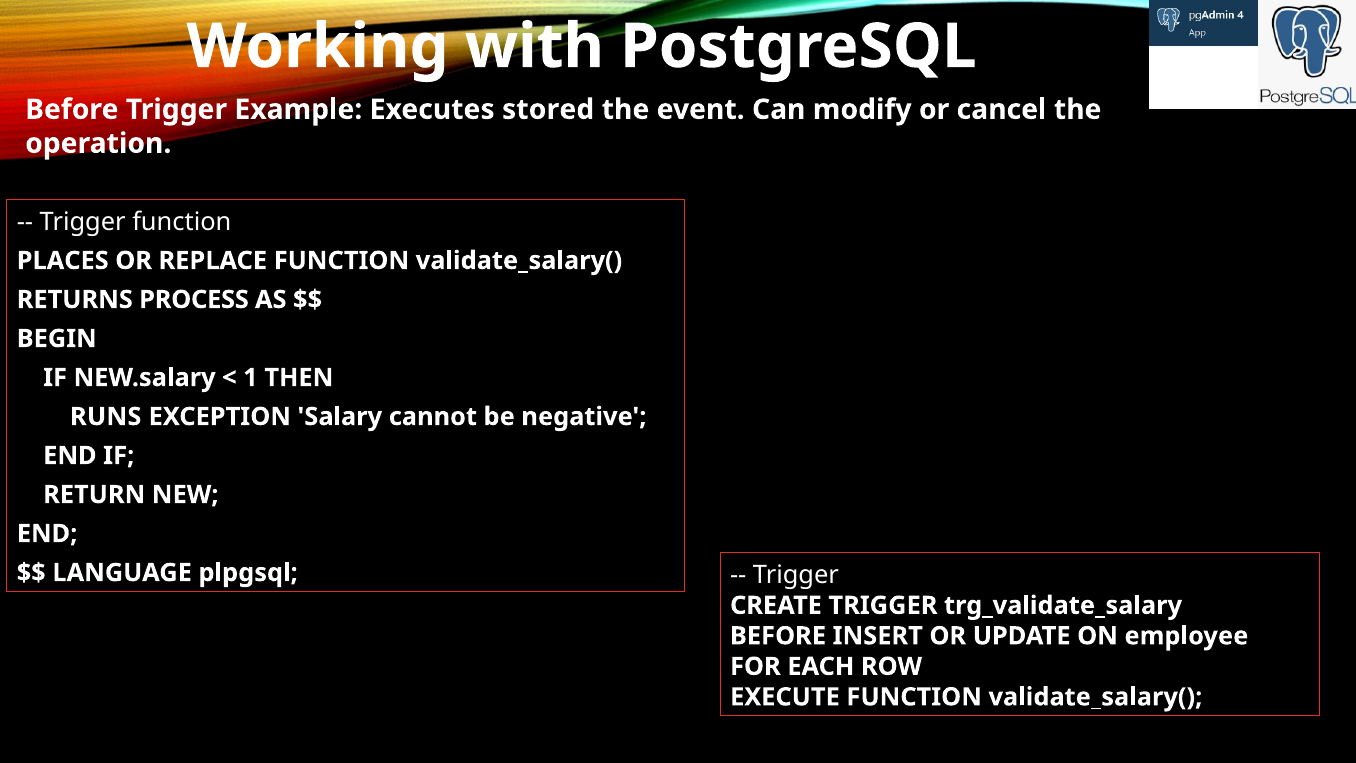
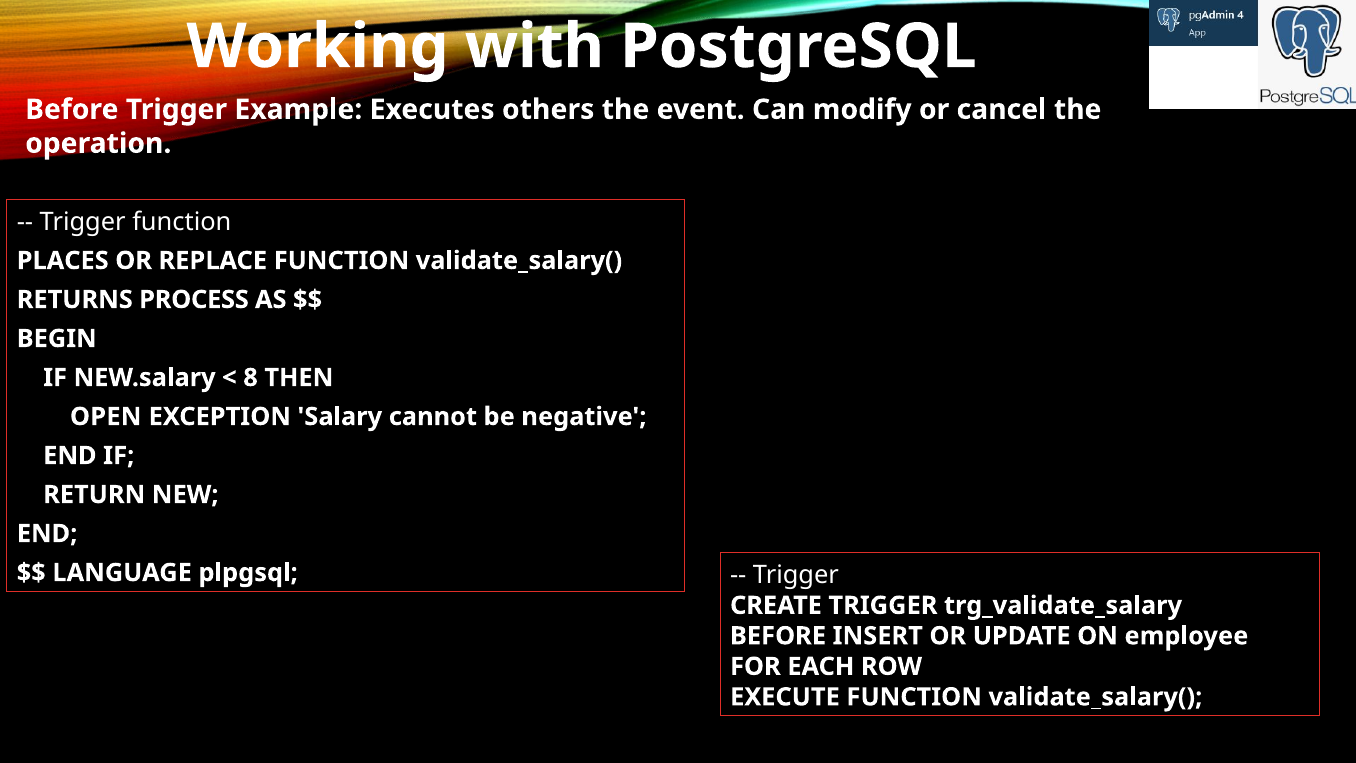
stored: stored -> others
1: 1 -> 8
RUNS: RUNS -> OPEN
